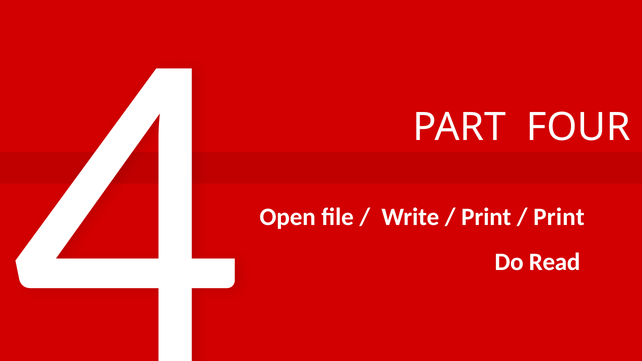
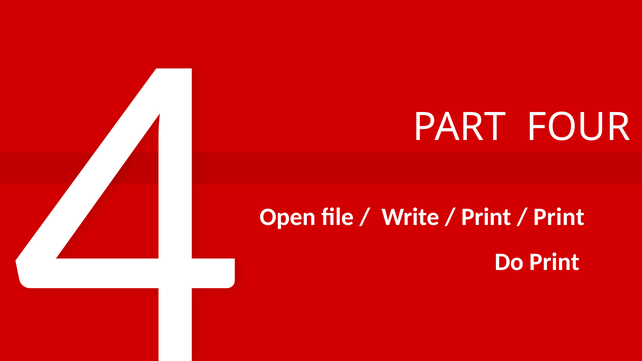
Do Read: Read -> Print
